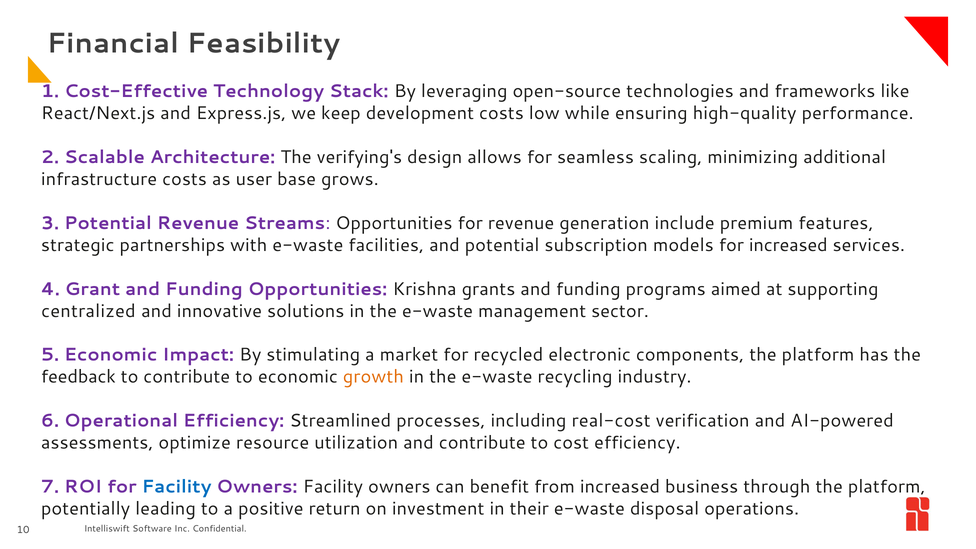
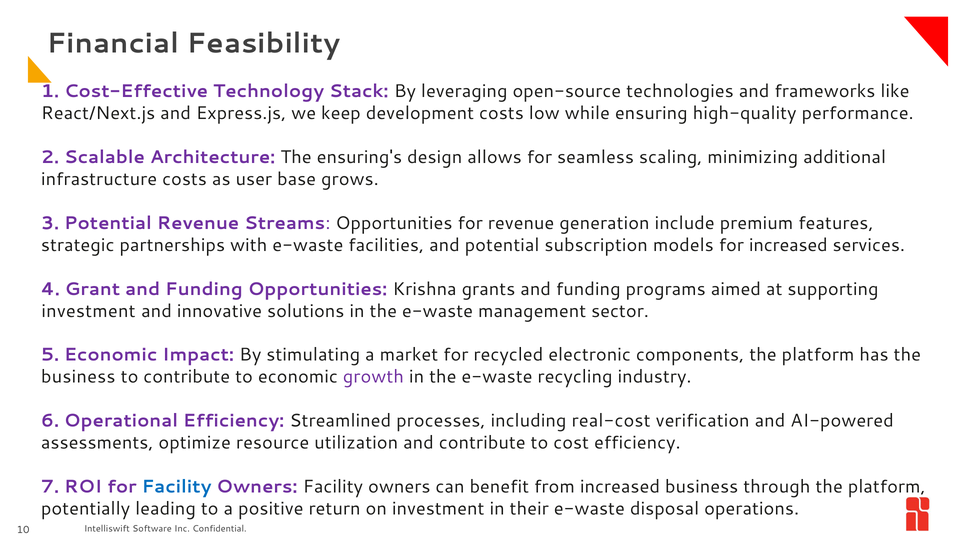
verifying's: verifying's -> ensuring's
centralized at (88, 311): centralized -> investment
feedback at (78, 377): feedback -> business
growth colour: orange -> purple
